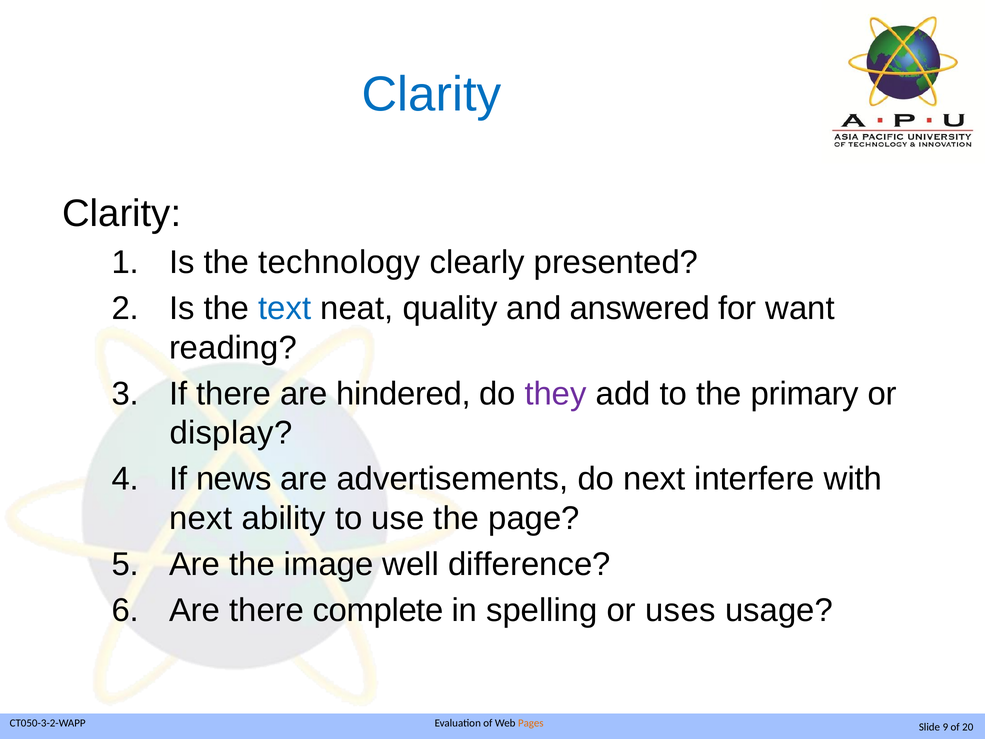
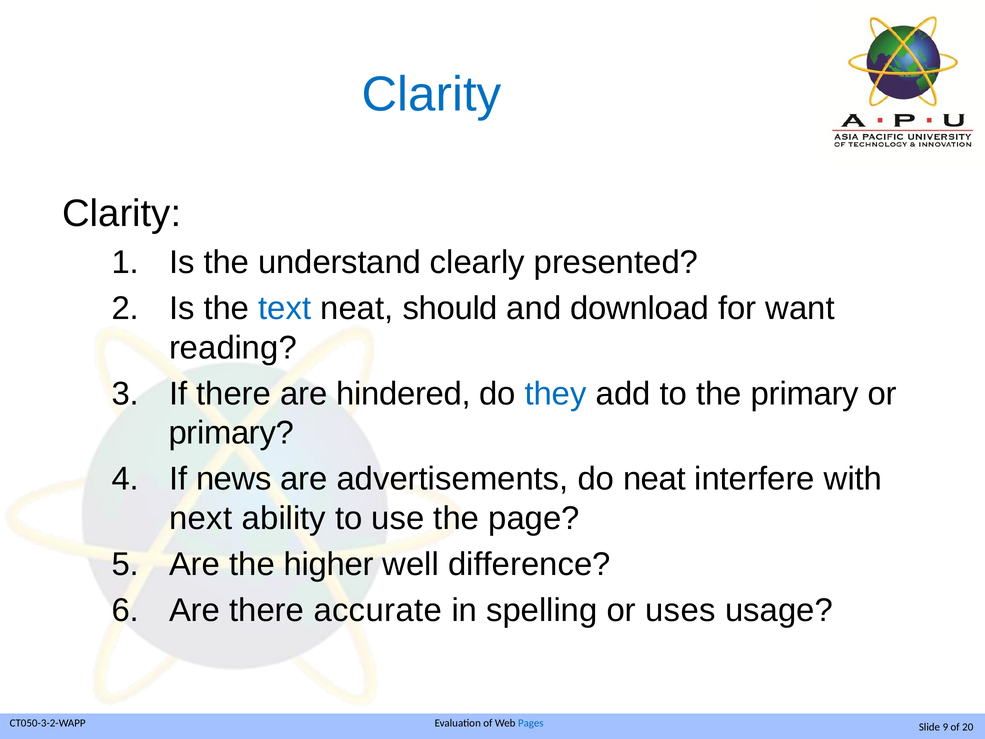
technology: technology -> understand
quality: quality -> should
answered: answered -> download
they colour: purple -> blue
display at (231, 433): display -> primary
do next: next -> neat
image: image -> higher
complete: complete -> accurate
Pages colour: orange -> blue
